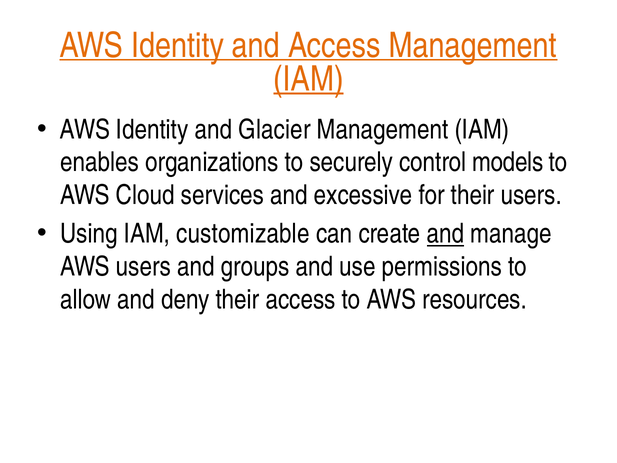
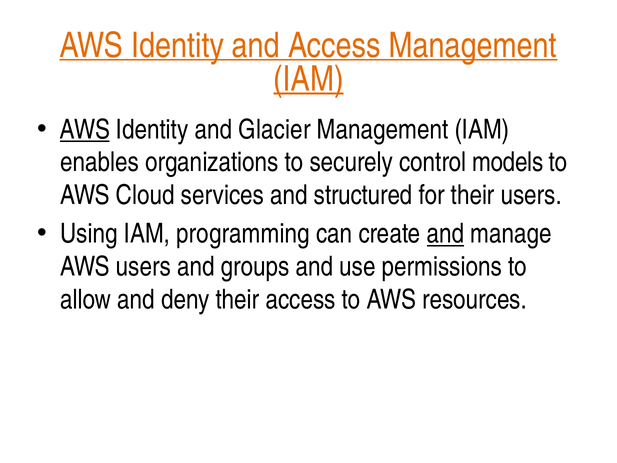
AWS at (85, 129) underline: none -> present
excessive: excessive -> structured
customizable: customizable -> programming
